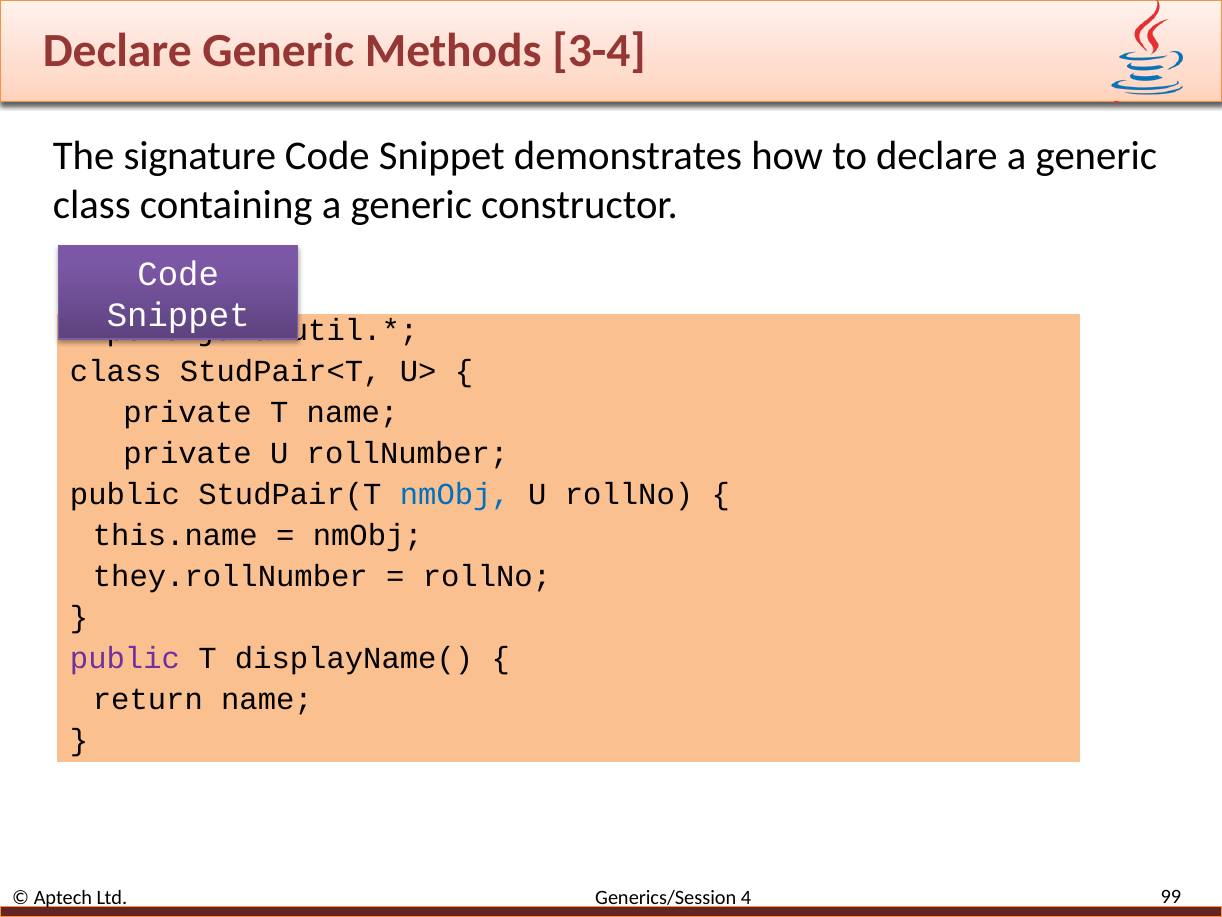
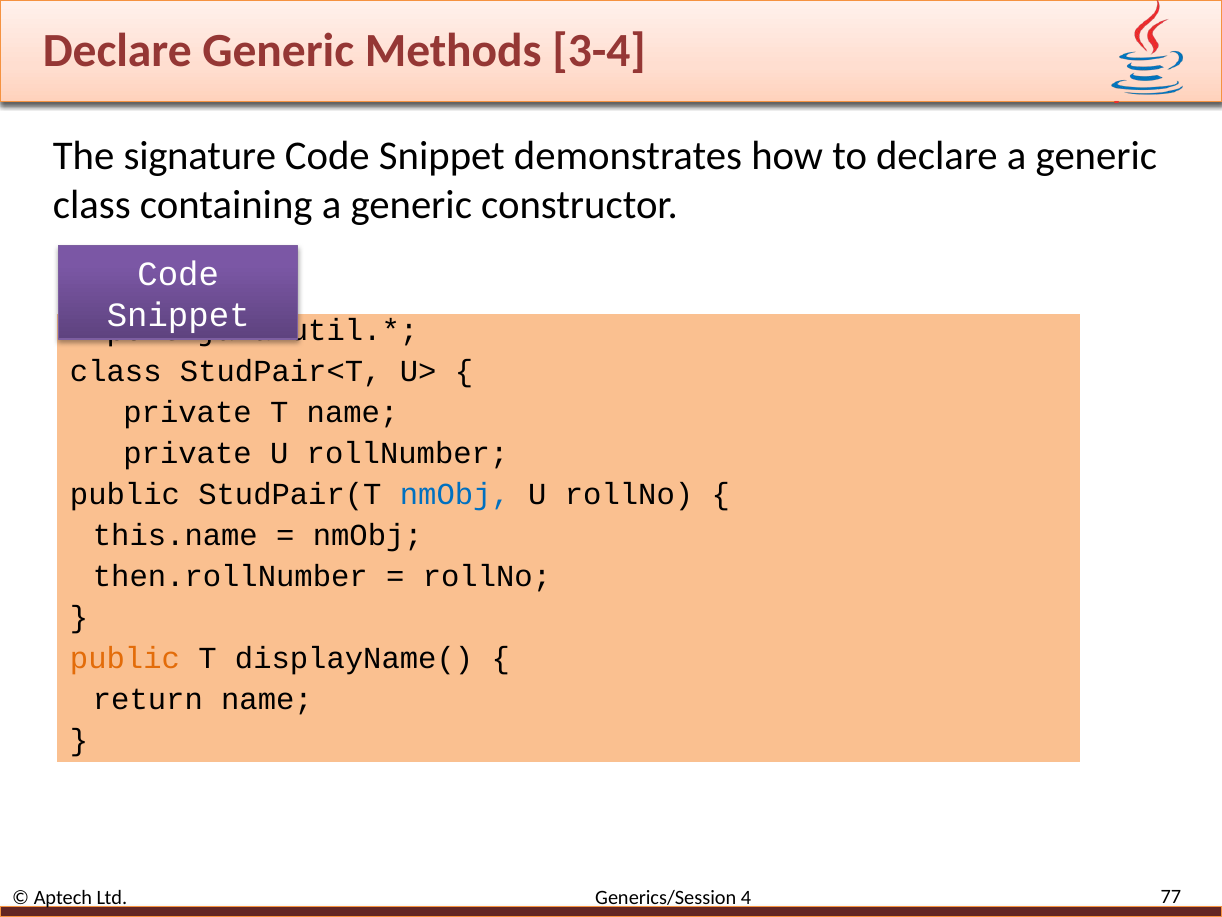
they.rollNumber: they.rollNumber -> then.rollNumber
public at (125, 658) colour: purple -> orange
99: 99 -> 77
